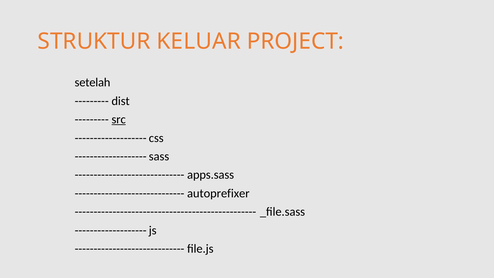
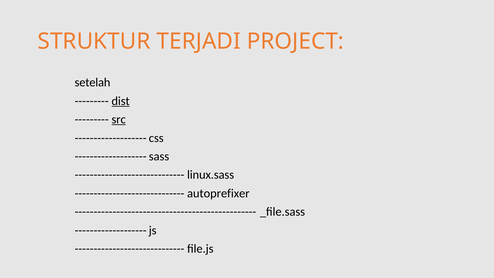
KELUAR: KELUAR -> TERJADI
dist underline: none -> present
apps.sass: apps.sass -> linux.sass
